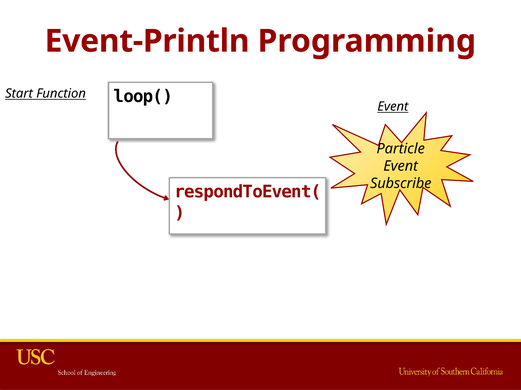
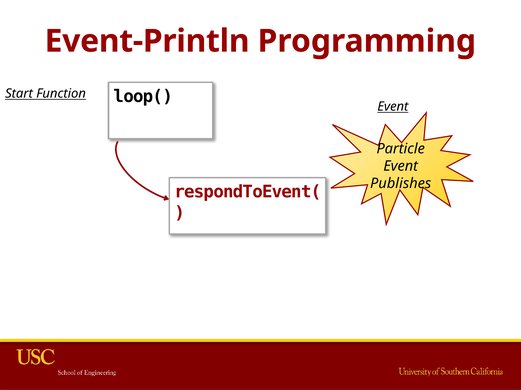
Subscribe: Subscribe -> Publishes
